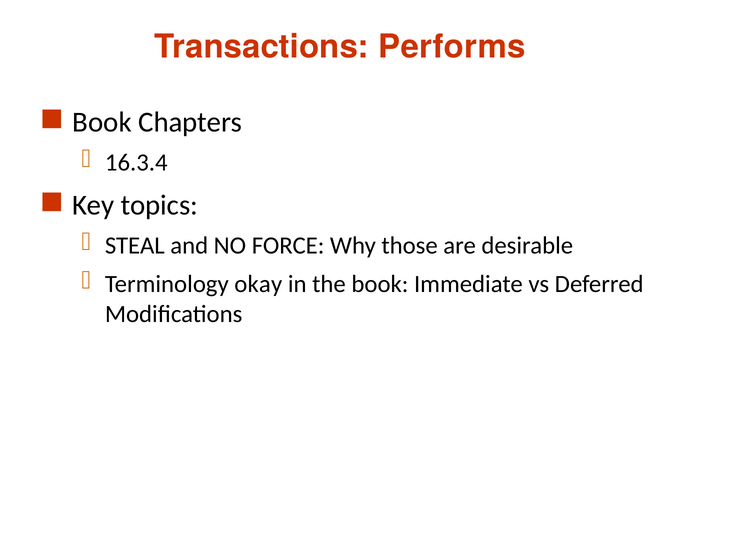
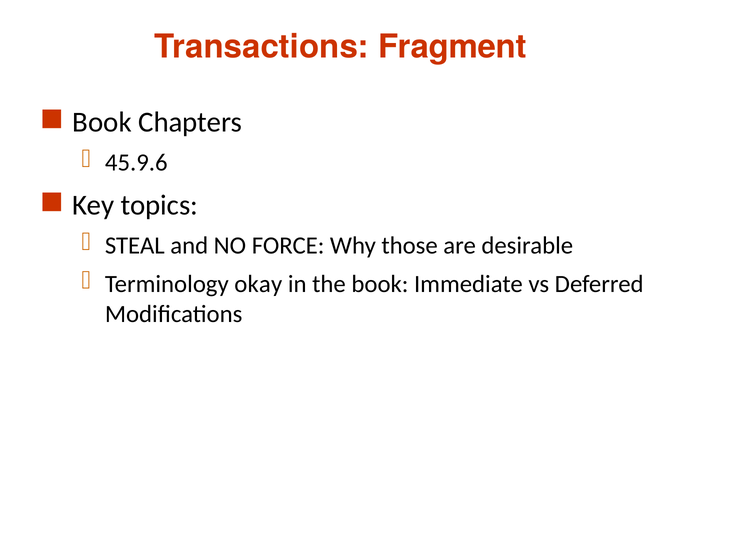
Performs: Performs -> Fragment
16.3.4: 16.3.4 -> 45.9.6
